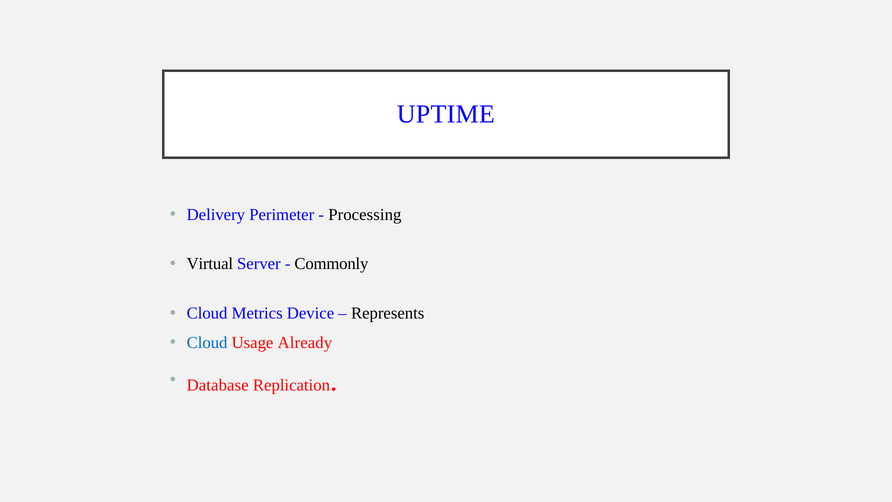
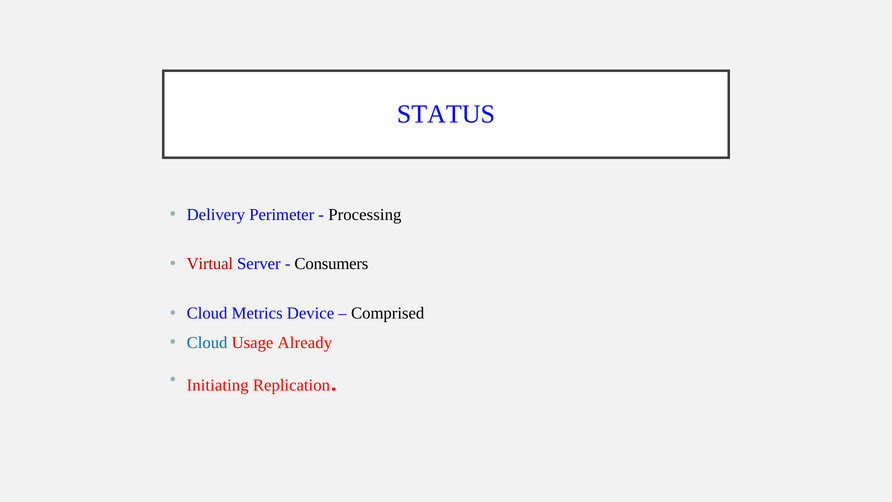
UPTIME: UPTIME -> STATUS
Virtual colour: black -> red
Commonly: Commonly -> Consumers
Represents: Represents -> Comprised
Database: Database -> Initiating
